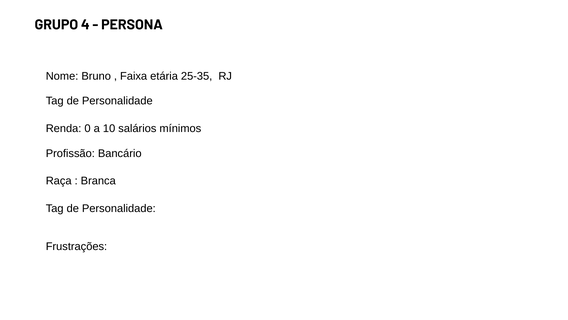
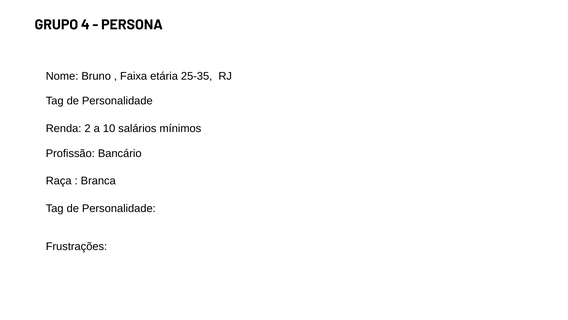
0: 0 -> 2
